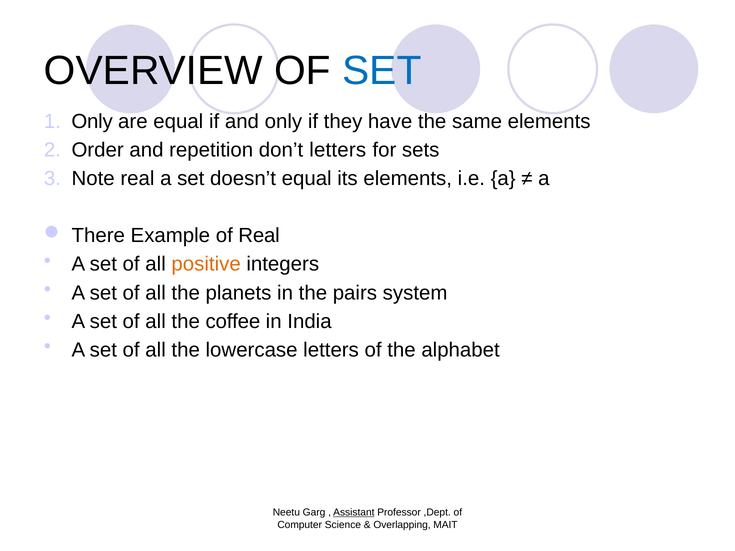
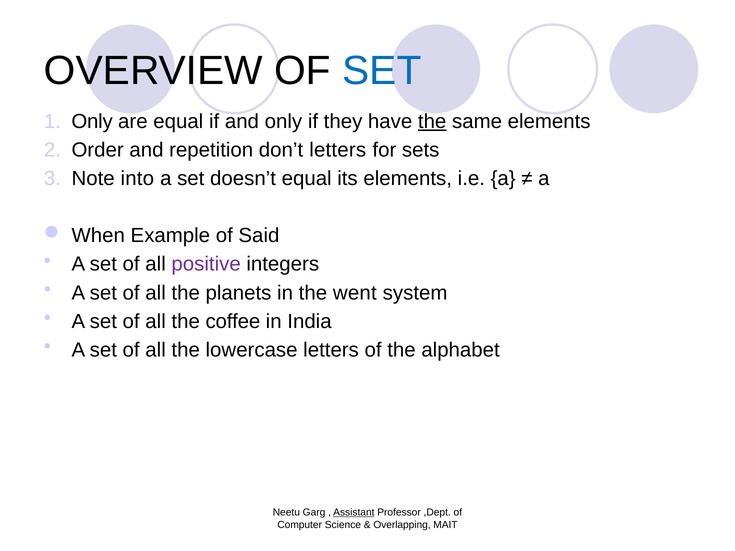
the at (432, 121) underline: none -> present
Note real: real -> into
There: There -> When
of Real: Real -> Said
positive colour: orange -> purple
pairs: pairs -> went
